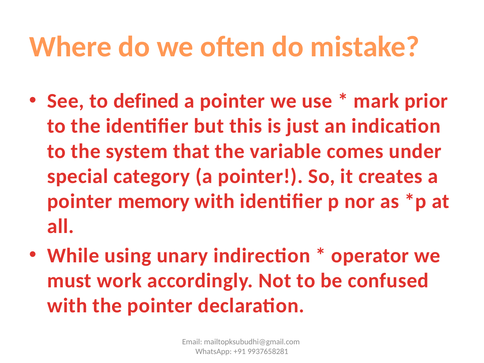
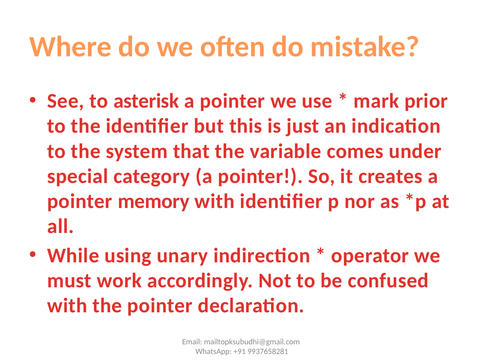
defined: defined -> asterisk
